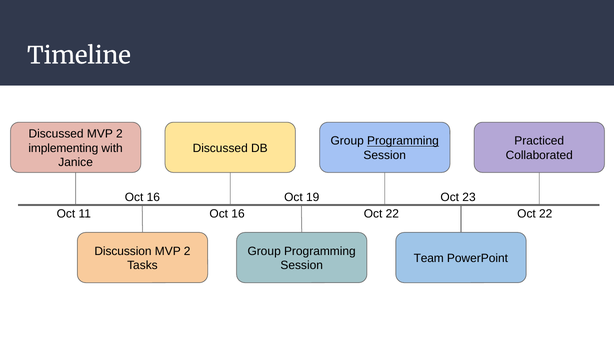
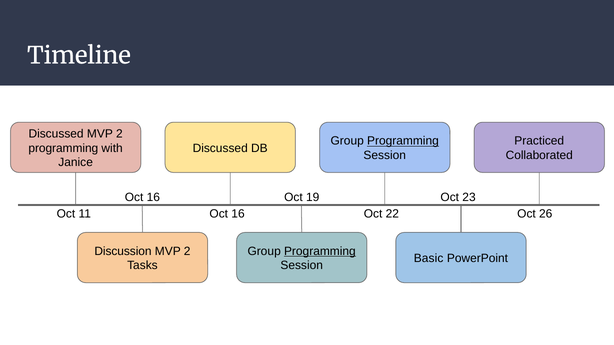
implementing at (63, 148): implementing -> programming
22 at (546, 214): 22 -> 26
Programming at (320, 251) underline: none -> present
Team: Team -> Basic
